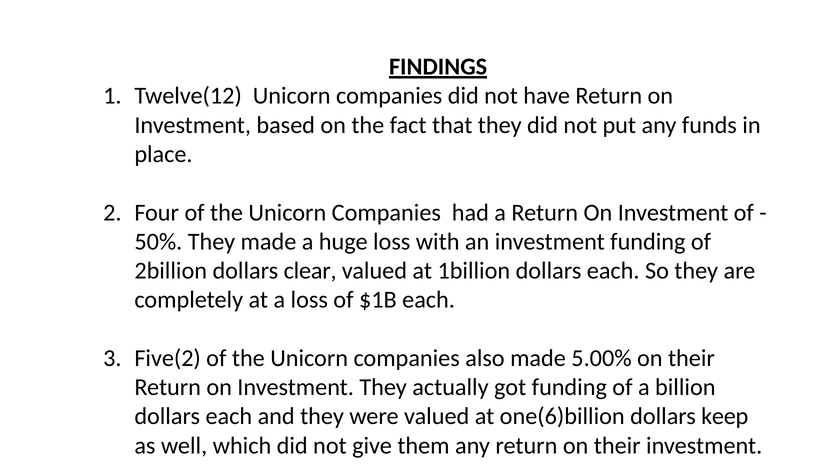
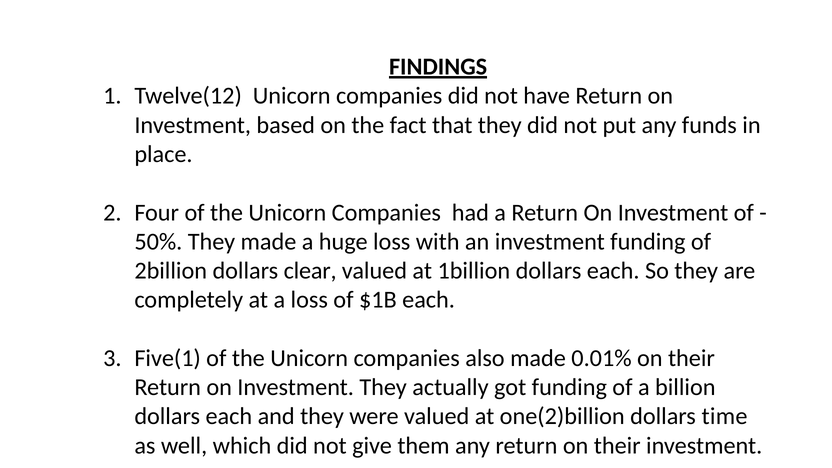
Five(2: Five(2 -> Five(1
5.00%: 5.00% -> 0.01%
one(6)billion: one(6)billion -> one(2)billion
keep: keep -> time
